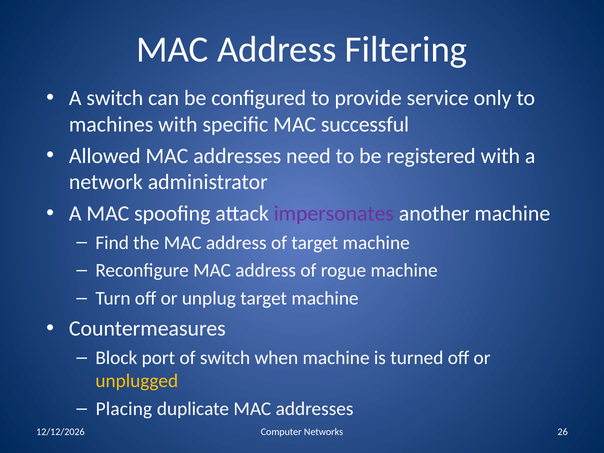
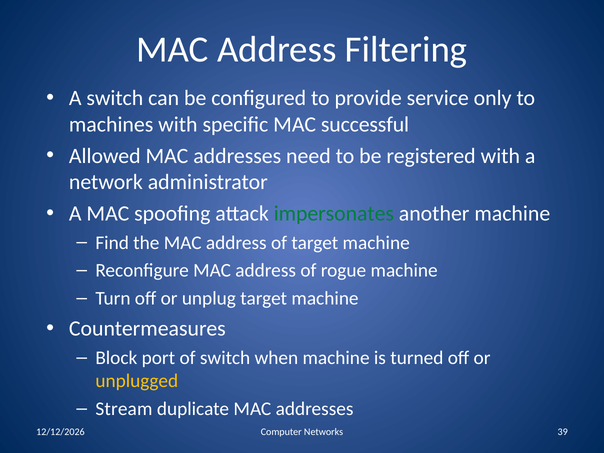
impersonates colour: purple -> green
Placing: Placing -> Stream
26: 26 -> 39
